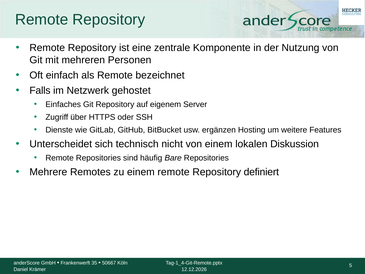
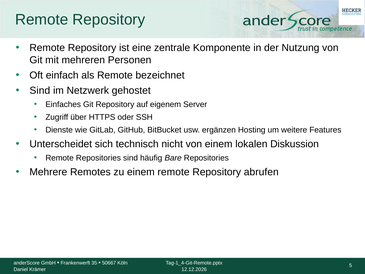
Falls at (40, 90): Falls -> Sind
definiert: definiert -> abrufen
